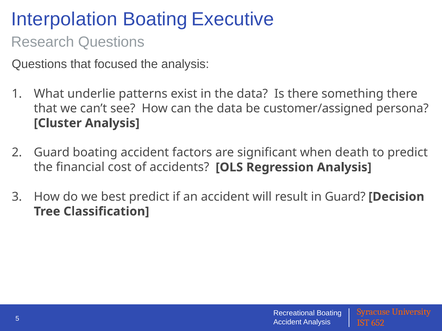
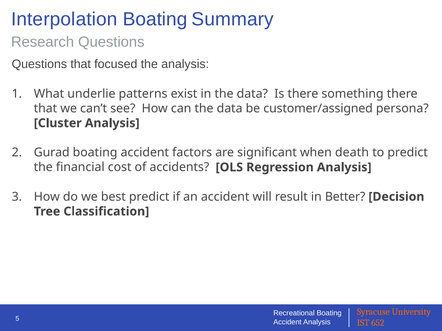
Executive: Executive -> Summary
Guard at (52, 153): Guard -> Gurad
in Guard: Guard -> Better
